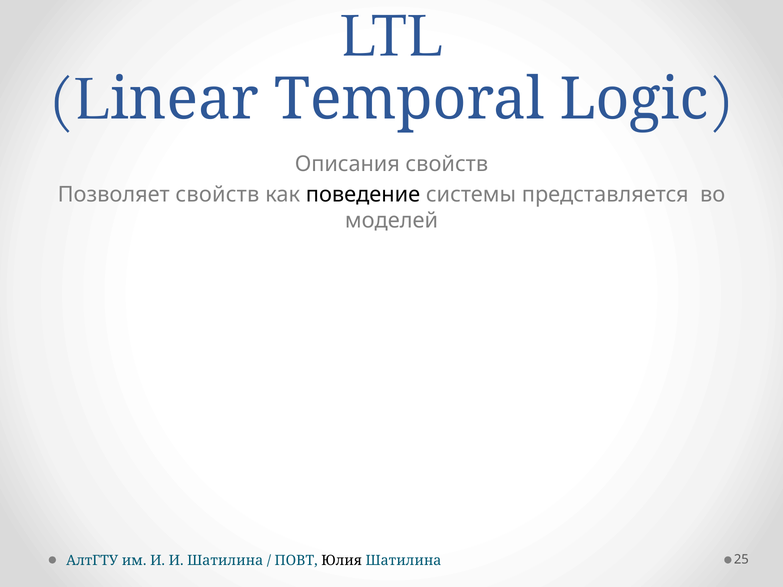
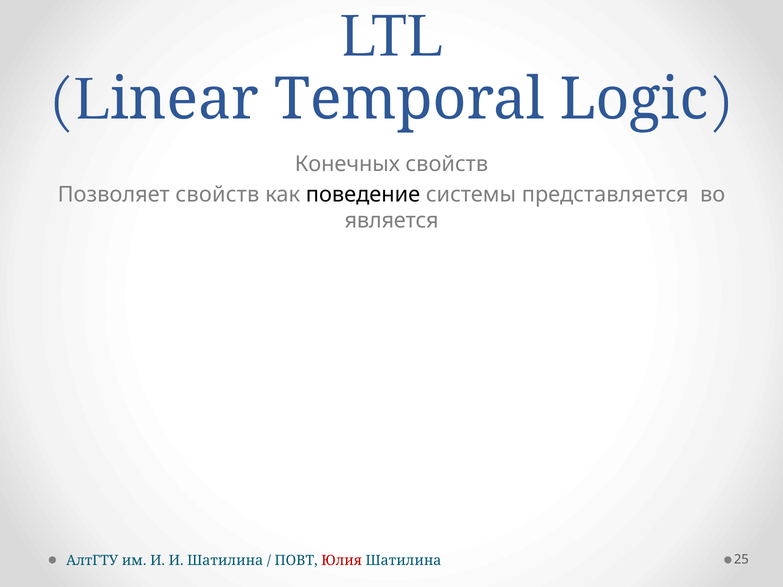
Описания: Описания -> Конечных
моделей: моделей -> является
Юлия colour: black -> red
